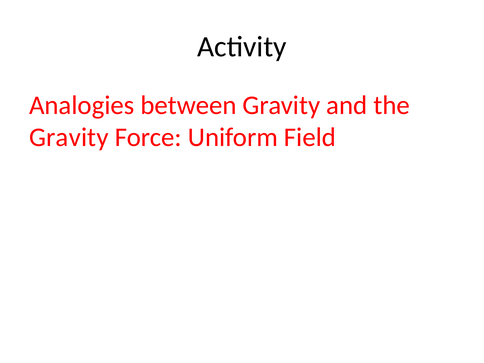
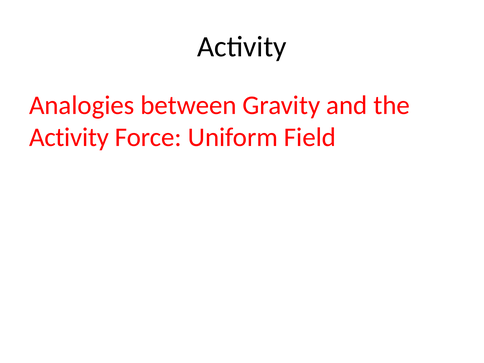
Gravity at (69, 137): Gravity -> Activity
